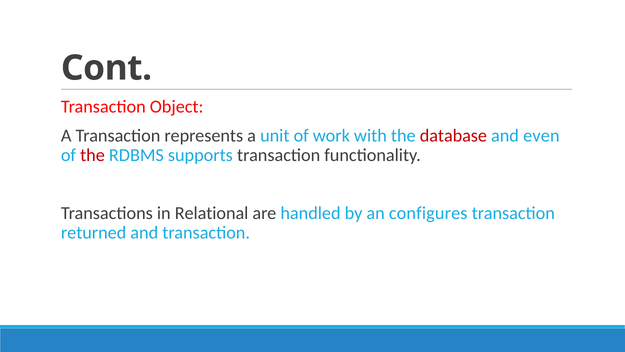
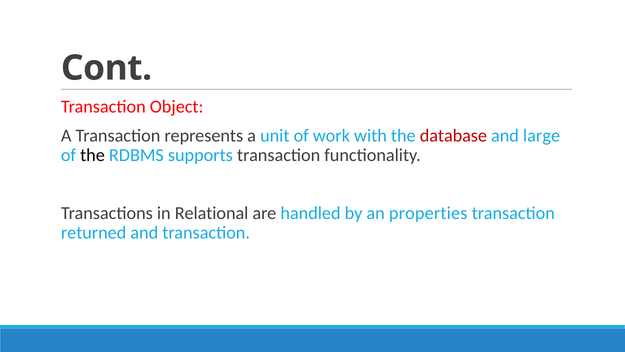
even: even -> large
the at (92, 155) colour: red -> black
configures: configures -> properties
